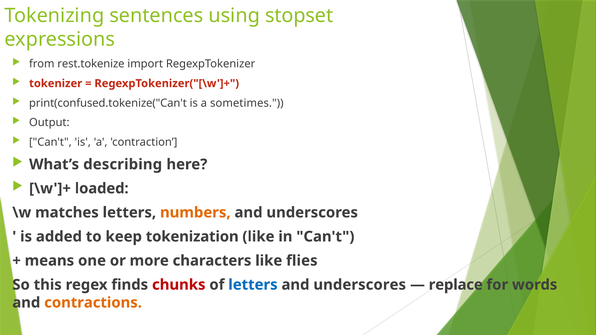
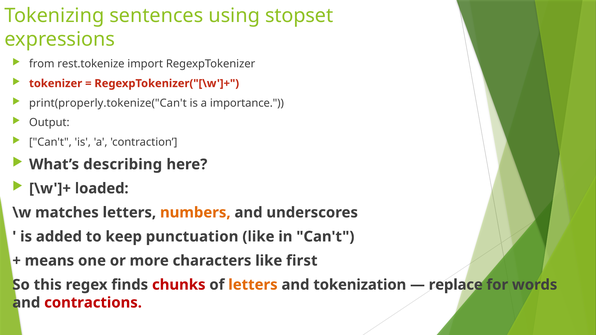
print(confused.tokenize("Can't: print(confused.tokenize("Can't -> print(properly.tokenize("Can't
sometimes: sometimes -> importance
tokenization: tokenization -> punctuation
flies: flies -> first
letters at (253, 285) colour: blue -> orange
underscores at (360, 285): underscores -> tokenization
contractions colour: orange -> red
